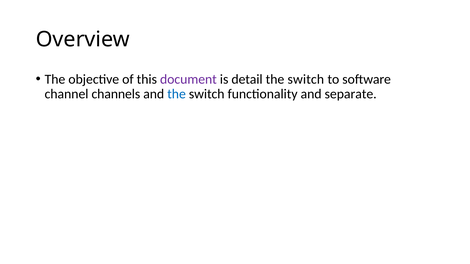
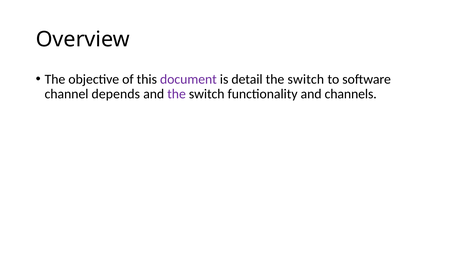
channels: channels -> depends
the at (177, 94) colour: blue -> purple
separate: separate -> channels
